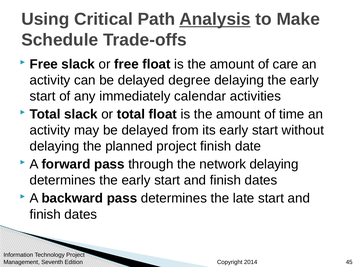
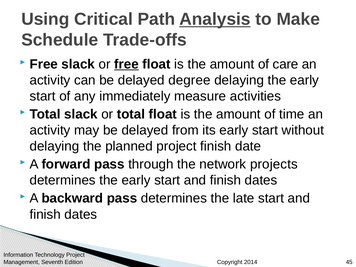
free at (126, 64) underline: none -> present
calendar: calendar -> measure
network delaying: delaying -> projects
